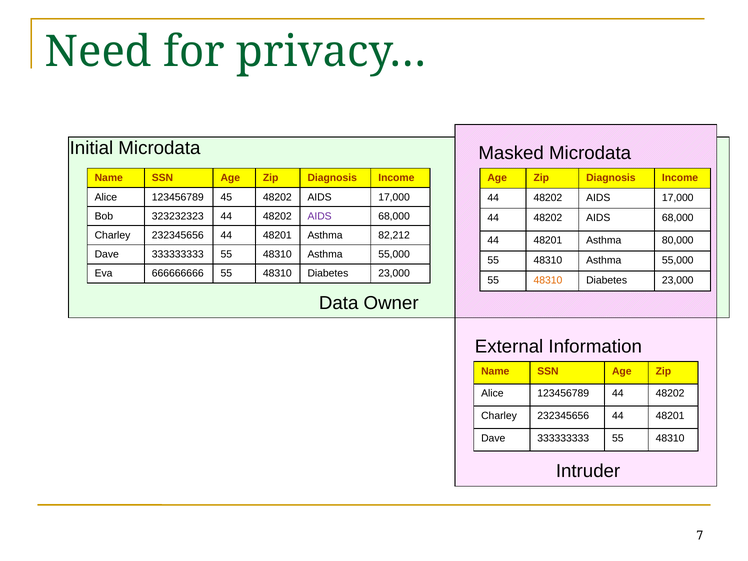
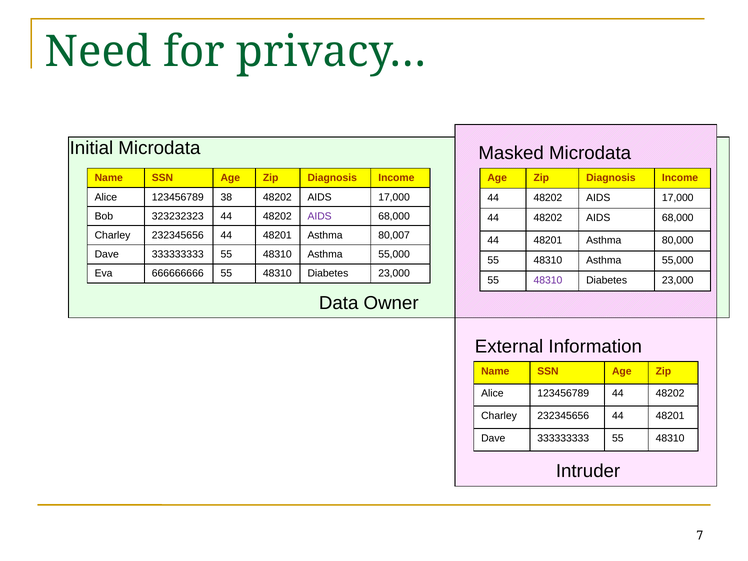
45: 45 -> 38
82,212: 82,212 -> 80,007
48310 at (548, 281) colour: orange -> purple
